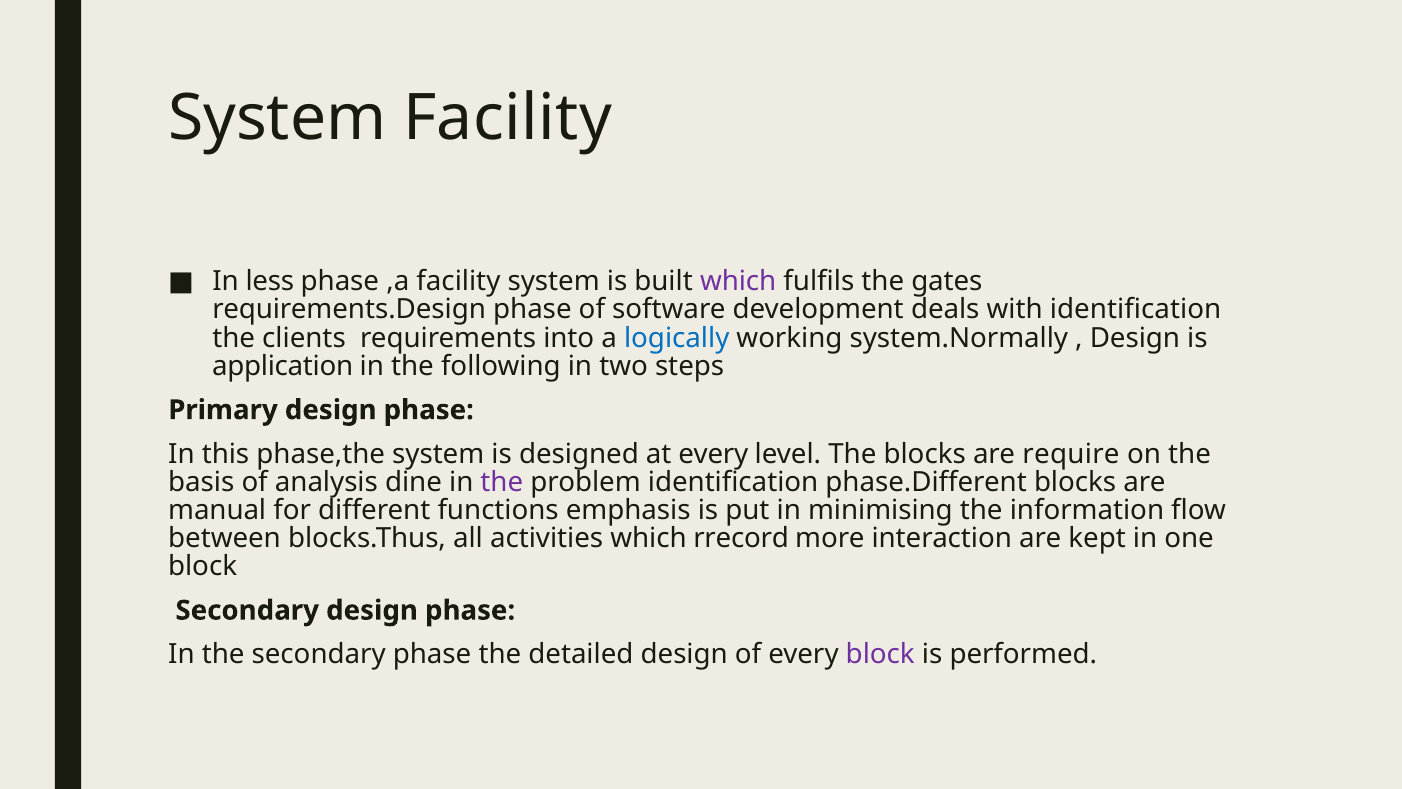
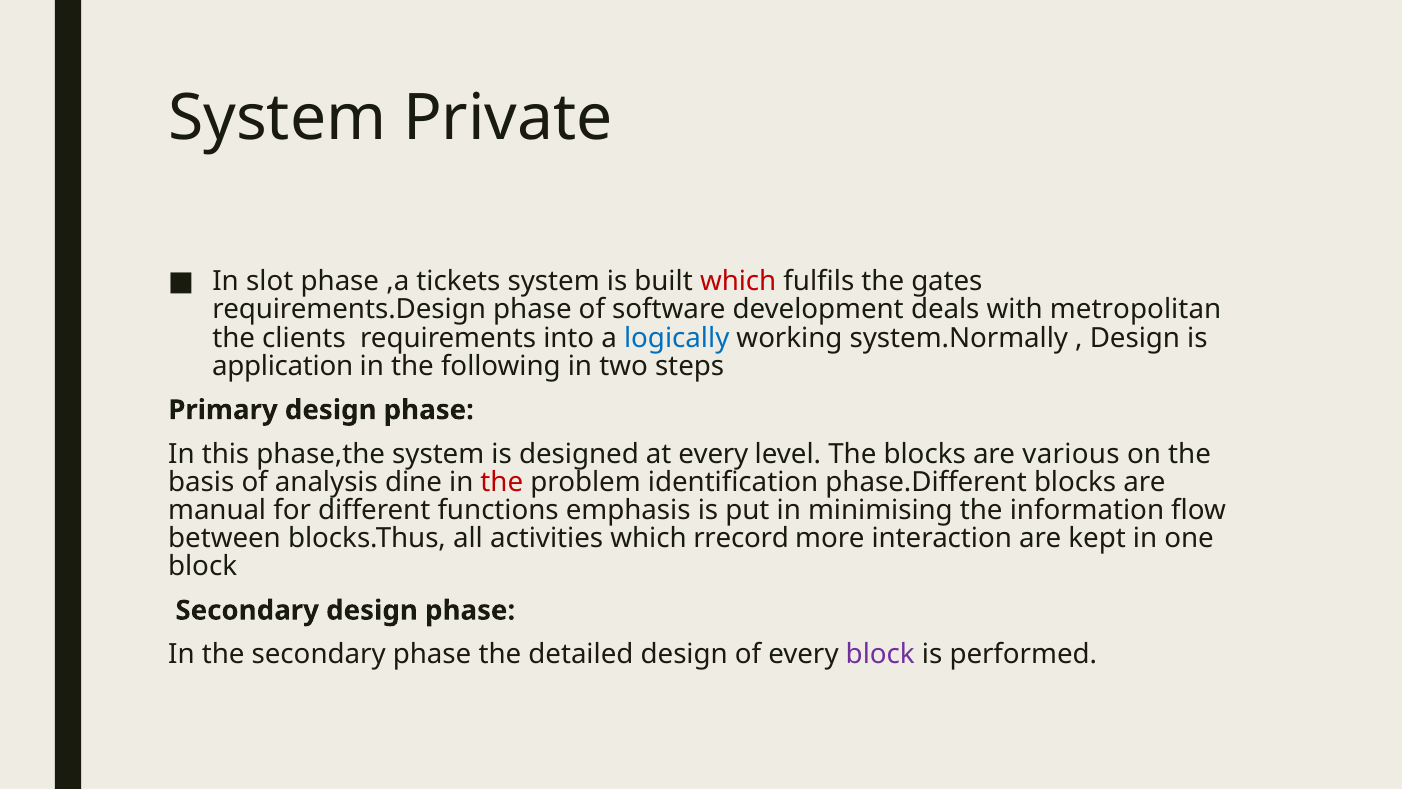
System Facility: Facility -> Private
less: less -> slot
,a facility: facility -> tickets
which at (738, 281) colour: purple -> red
with identification: identification -> metropolitan
require: require -> various
the at (502, 482) colour: purple -> red
